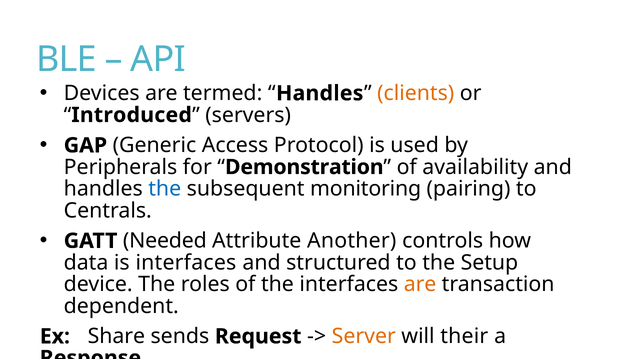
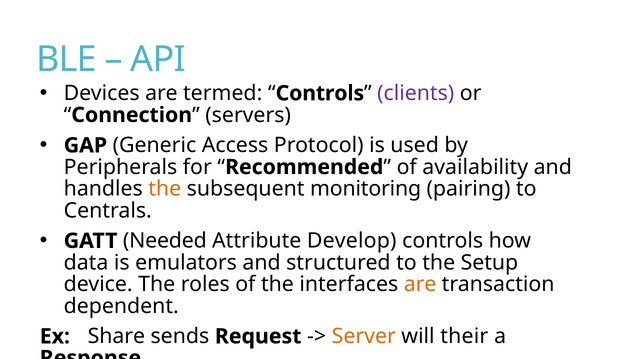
Handles at (320, 93): Handles -> Controls
clients colour: orange -> purple
Introduced: Introduced -> Connection
Demonstration: Demonstration -> Recommended
the at (165, 189) colour: blue -> orange
Another: Another -> Develop
is interfaces: interfaces -> emulators
